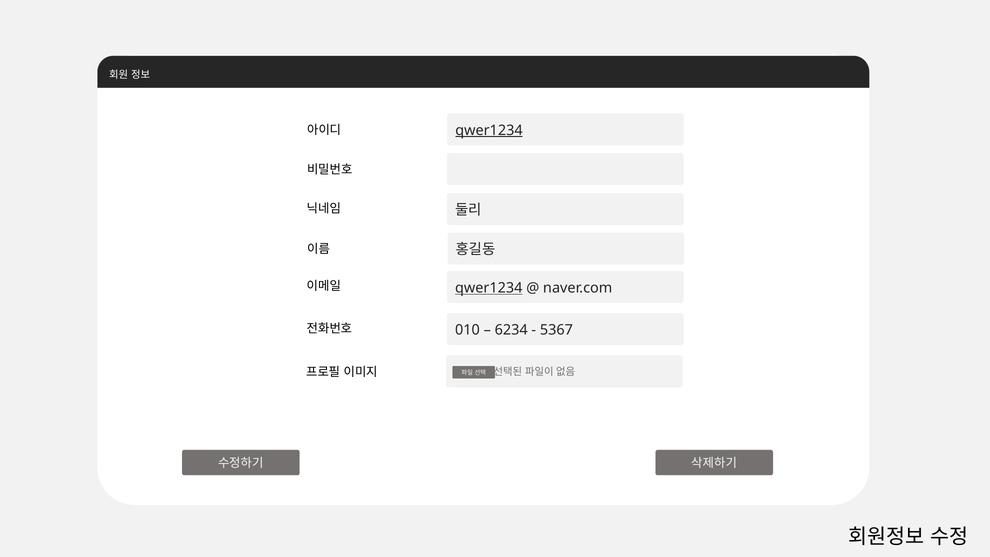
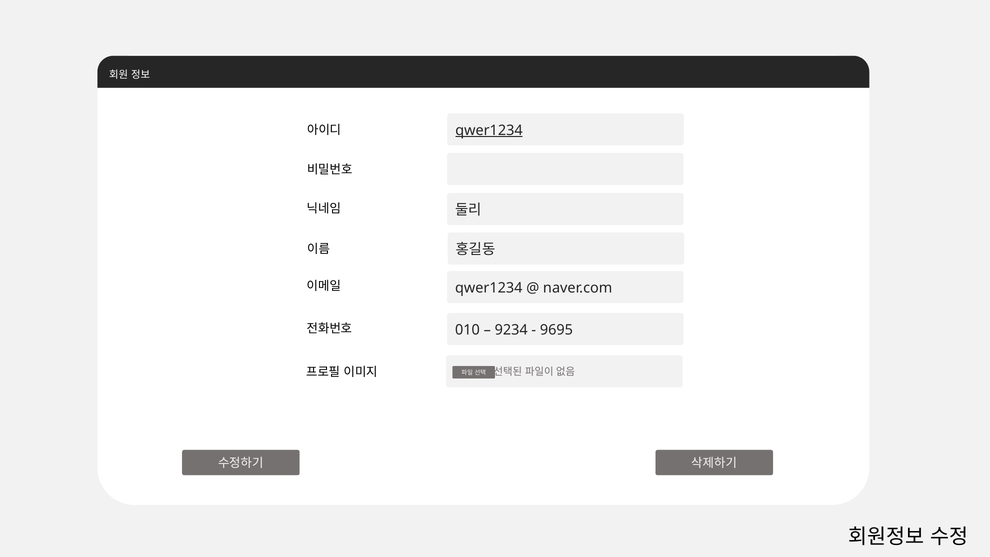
qwer1234 at (489, 288) underline: present -> none
6234: 6234 -> 9234
5367: 5367 -> 9695
